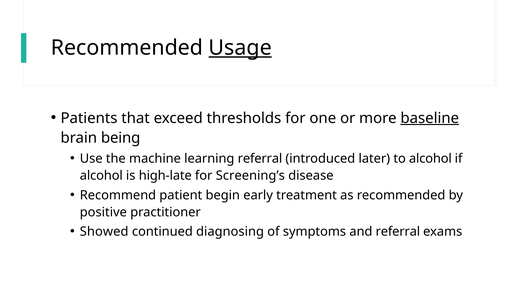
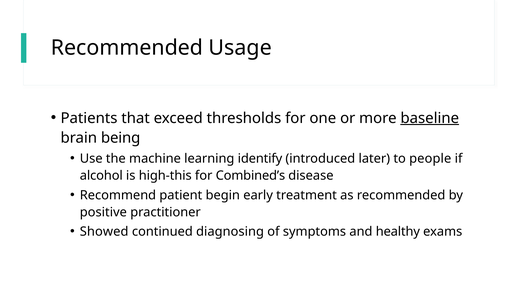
Usage underline: present -> none
learning referral: referral -> identify
to alcohol: alcohol -> people
high-late: high-late -> high-this
Screening’s: Screening’s -> Combined’s
and referral: referral -> healthy
